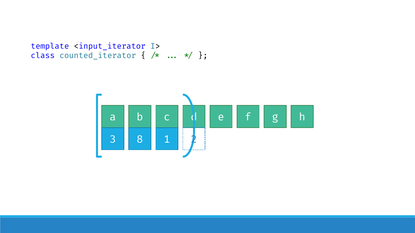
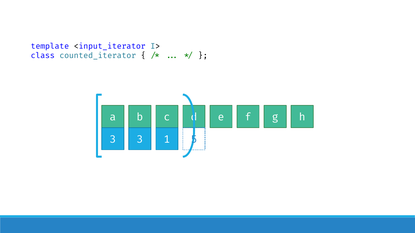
3 8: 8 -> 3
2: 2 -> 5
